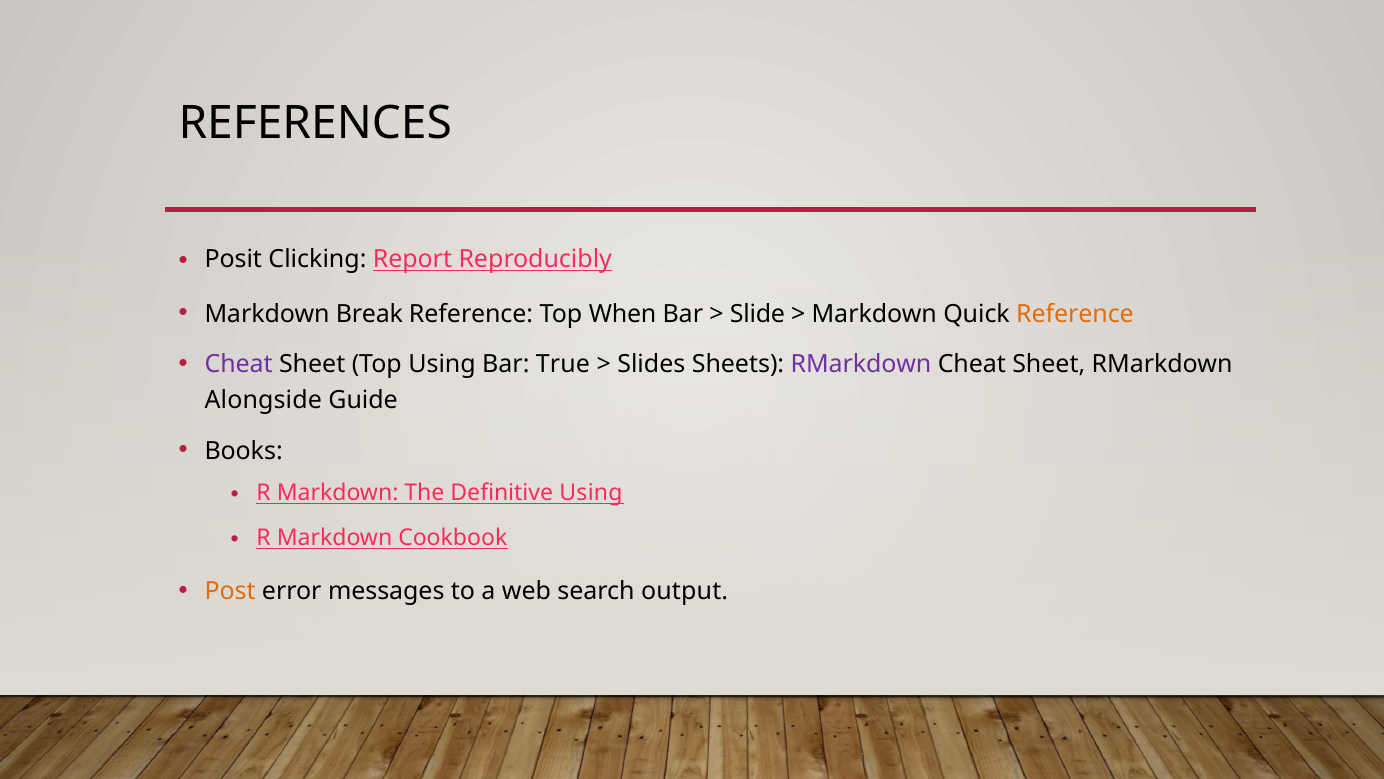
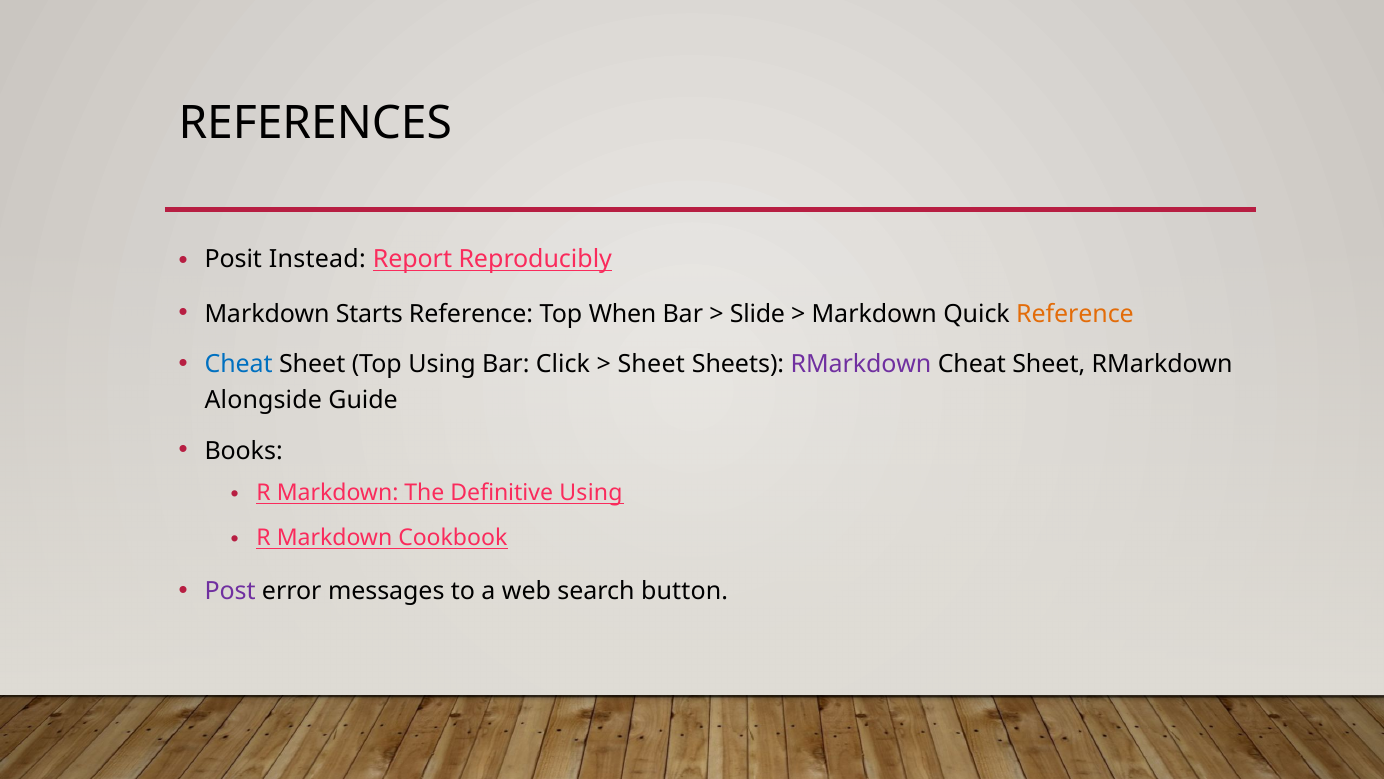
Clicking: Clicking -> Instead
Break: Break -> Starts
Cheat at (239, 364) colour: purple -> blue
True: True -> Click
Slides at (651, 364): Slides -> Sheet
Post colour: orange -> purple
output: output -> button
